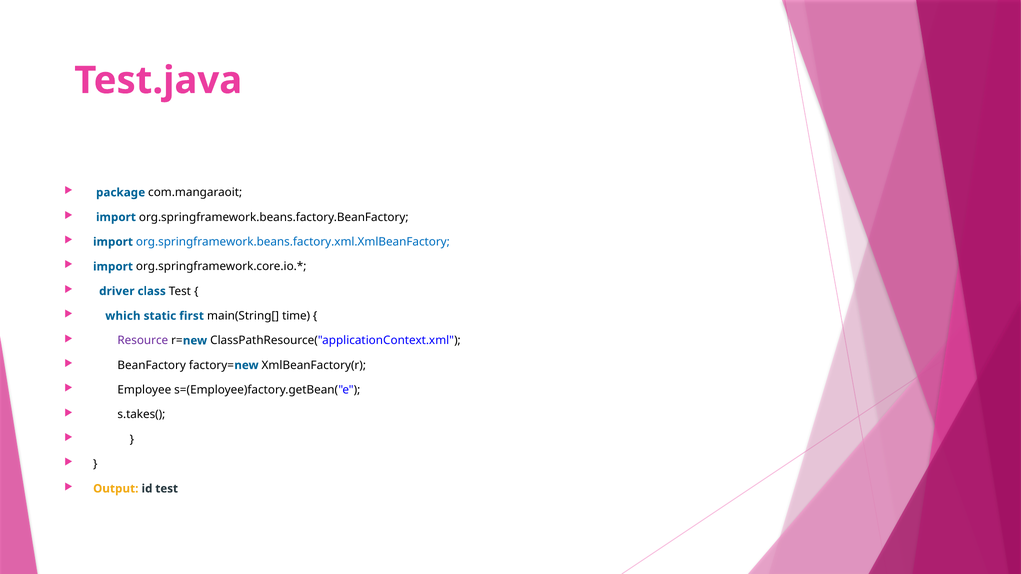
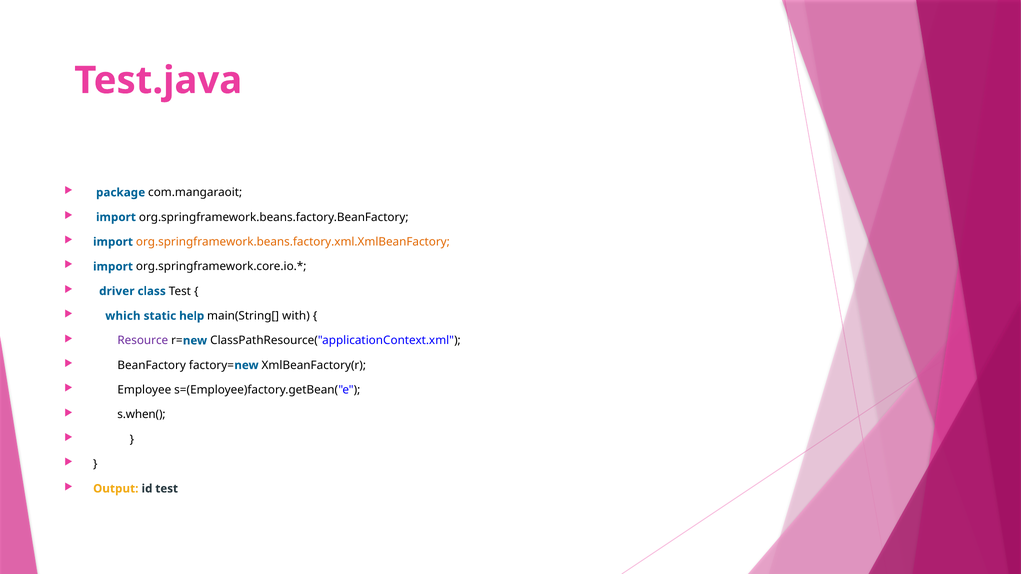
org.springframework.beans.factory.xml.XmlBeanFactory colour: blue -> orange
first: first -> help
time: time -> with
s.takes(: s.takes( -> s.when(
